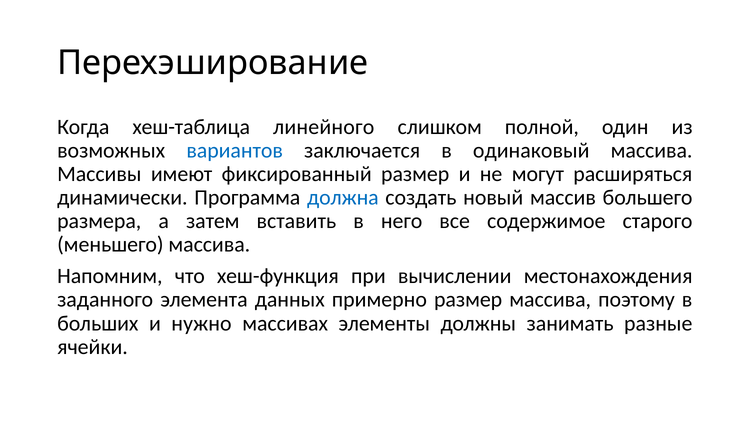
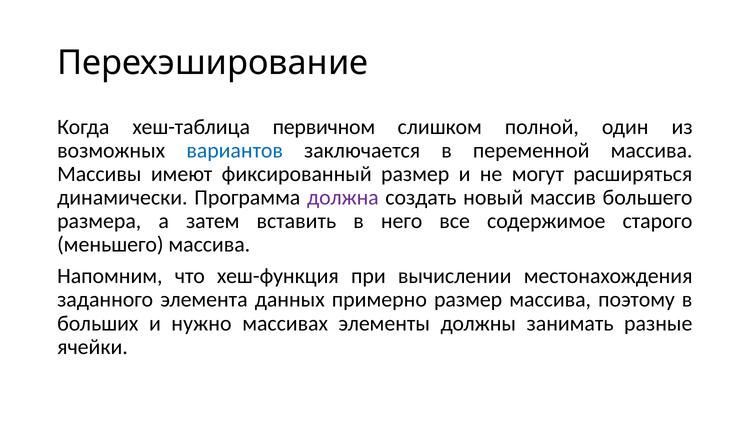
линейного: линейного -> первичном
одинаковый: одинаковый -> переменной
должна colour: blue -> purple
